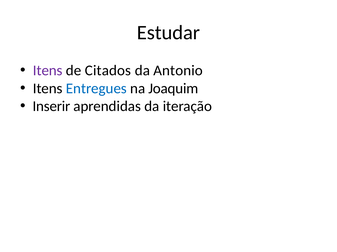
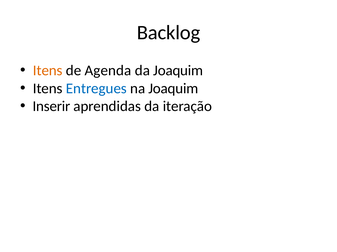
Estudar: Estudar -> Backlog
Itens at (48, 71) colour: purple -> orange
Citados: Citados -> Agenda
da Antonio: Antonio -> Joaquim
